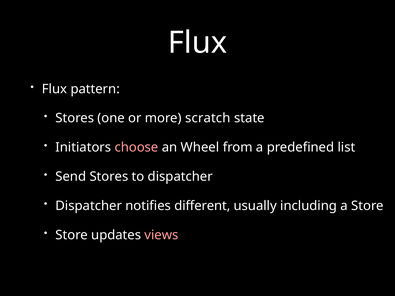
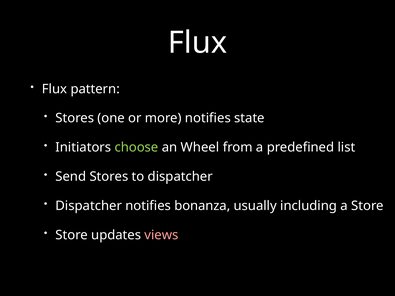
more scratch: scratch -> notifies
choose colour: pink -> light green
different: different -> bonanza
